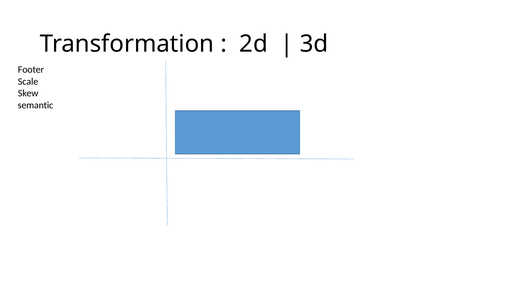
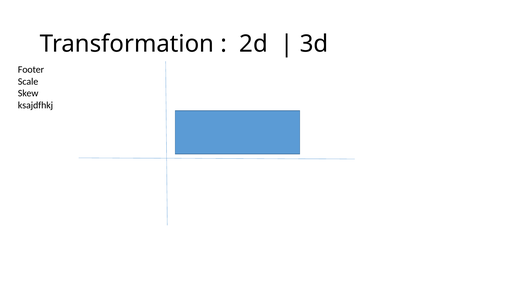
semantic: semantic -> ksajdfhkj
